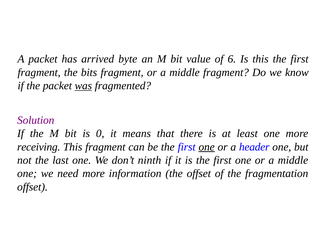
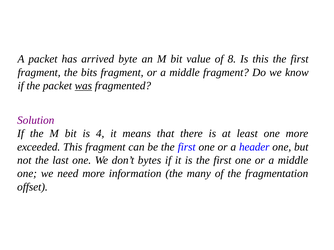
6: 6 -> 8
0: 0 -> 4
receiving: receiving -> exceeded
one at (207, 147) underline: present -> none
ninth: ninth -> bytes
the offset: offset -> many
